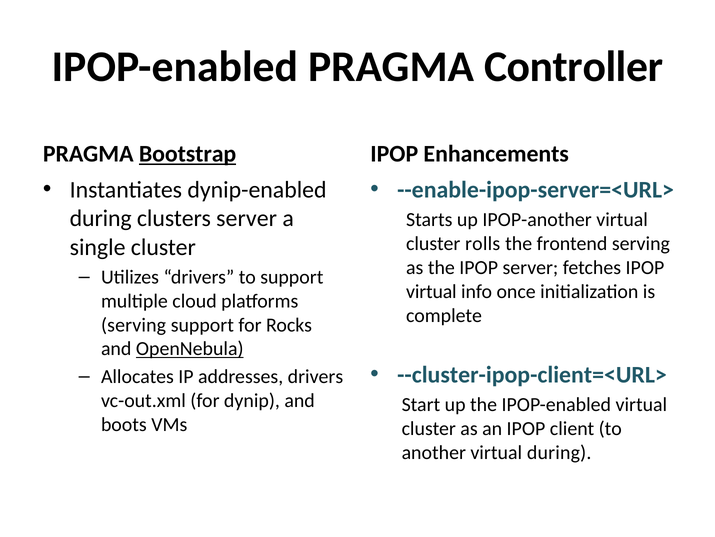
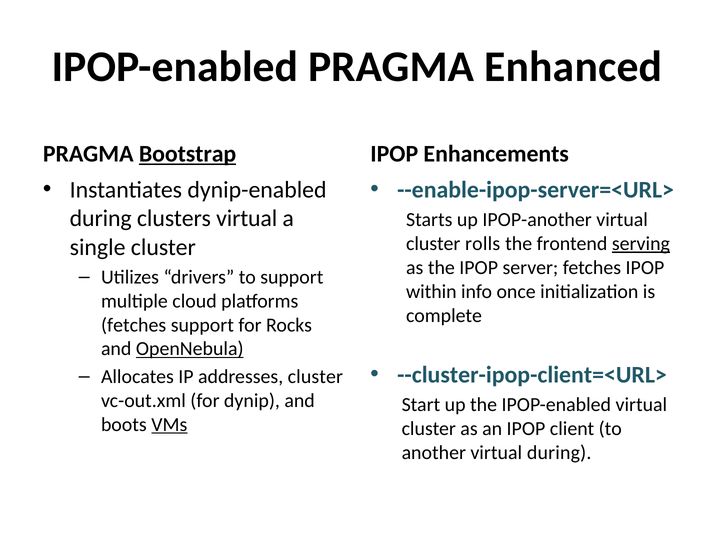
Controller: Controller -> Enhanced
clusters server: server -> virtual
serving at (641, 243) underline: none -> present
virtual at (431, 291): virtual -> within
serving at (134, 324): serving -> fetches
addresses drivers: drivers -> cluster
VMs underline: none -> present
